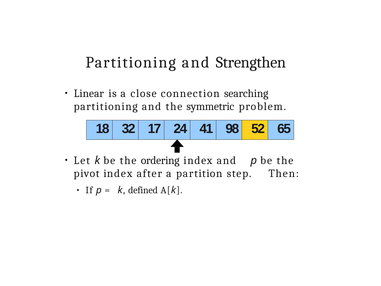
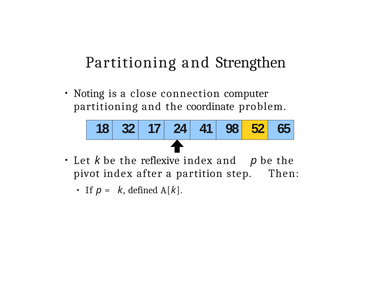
Linear: Linear -> Noting
searching: searching -> computer
symmetric: symmetric -> coordinate
ordering: ordering -> reflexive
